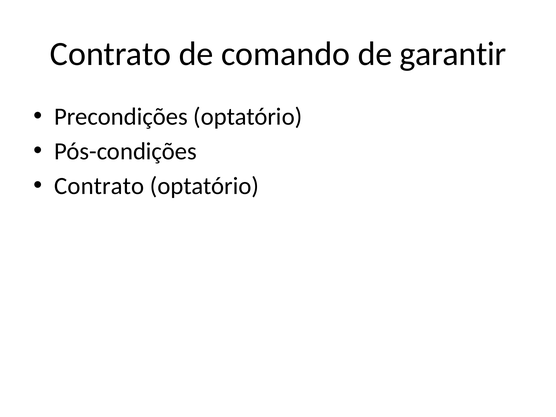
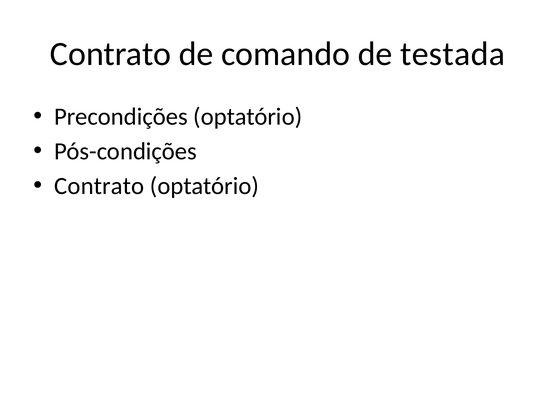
garantir: garantir -> testada
